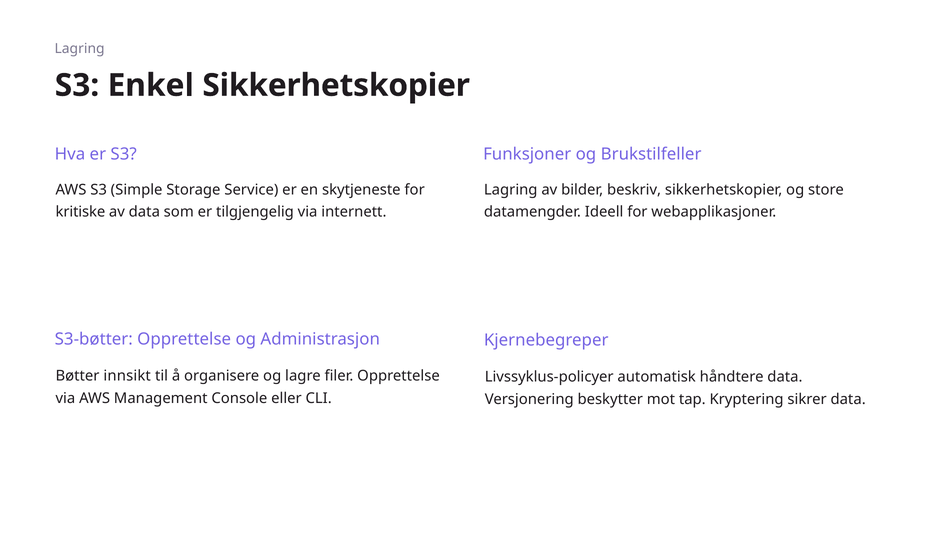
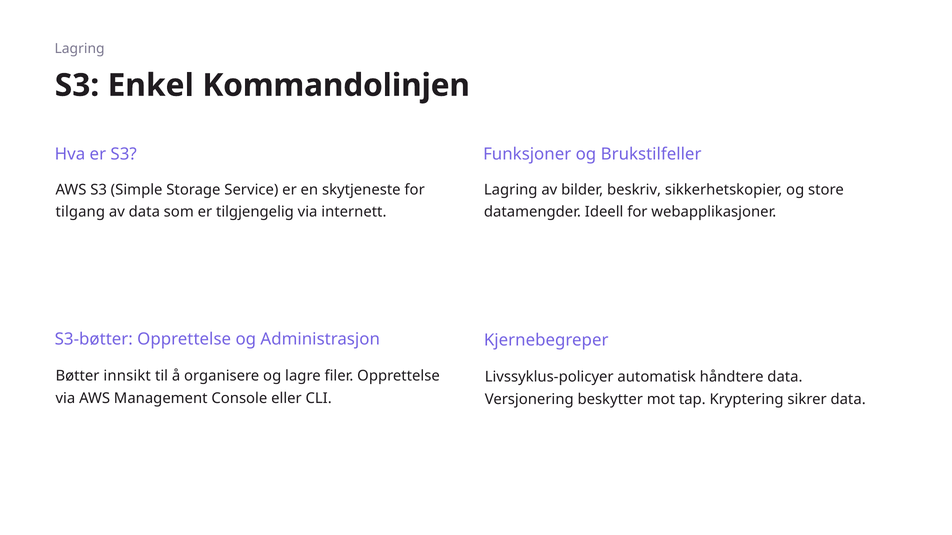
Enkel Sikkerhetskopier: Sikkerhetskopier -> Kommandolinjen
kritiske: kritiske -> tilgang
